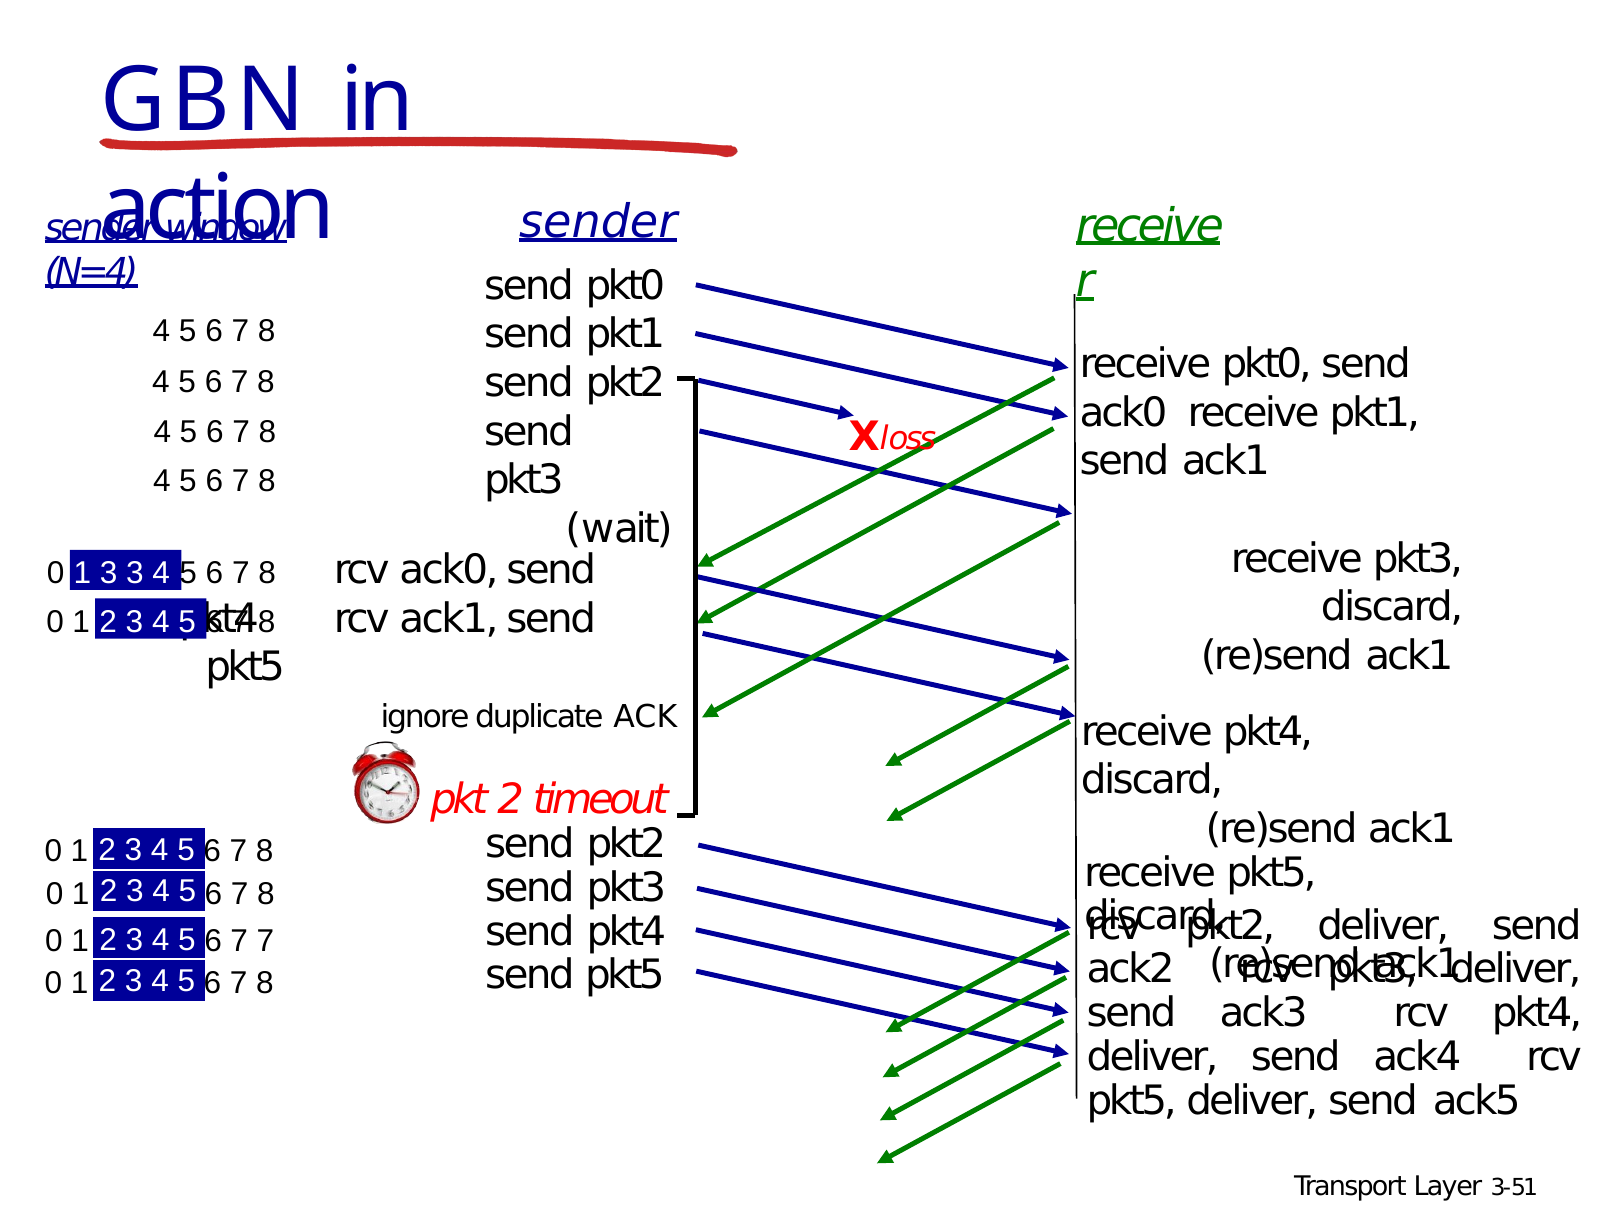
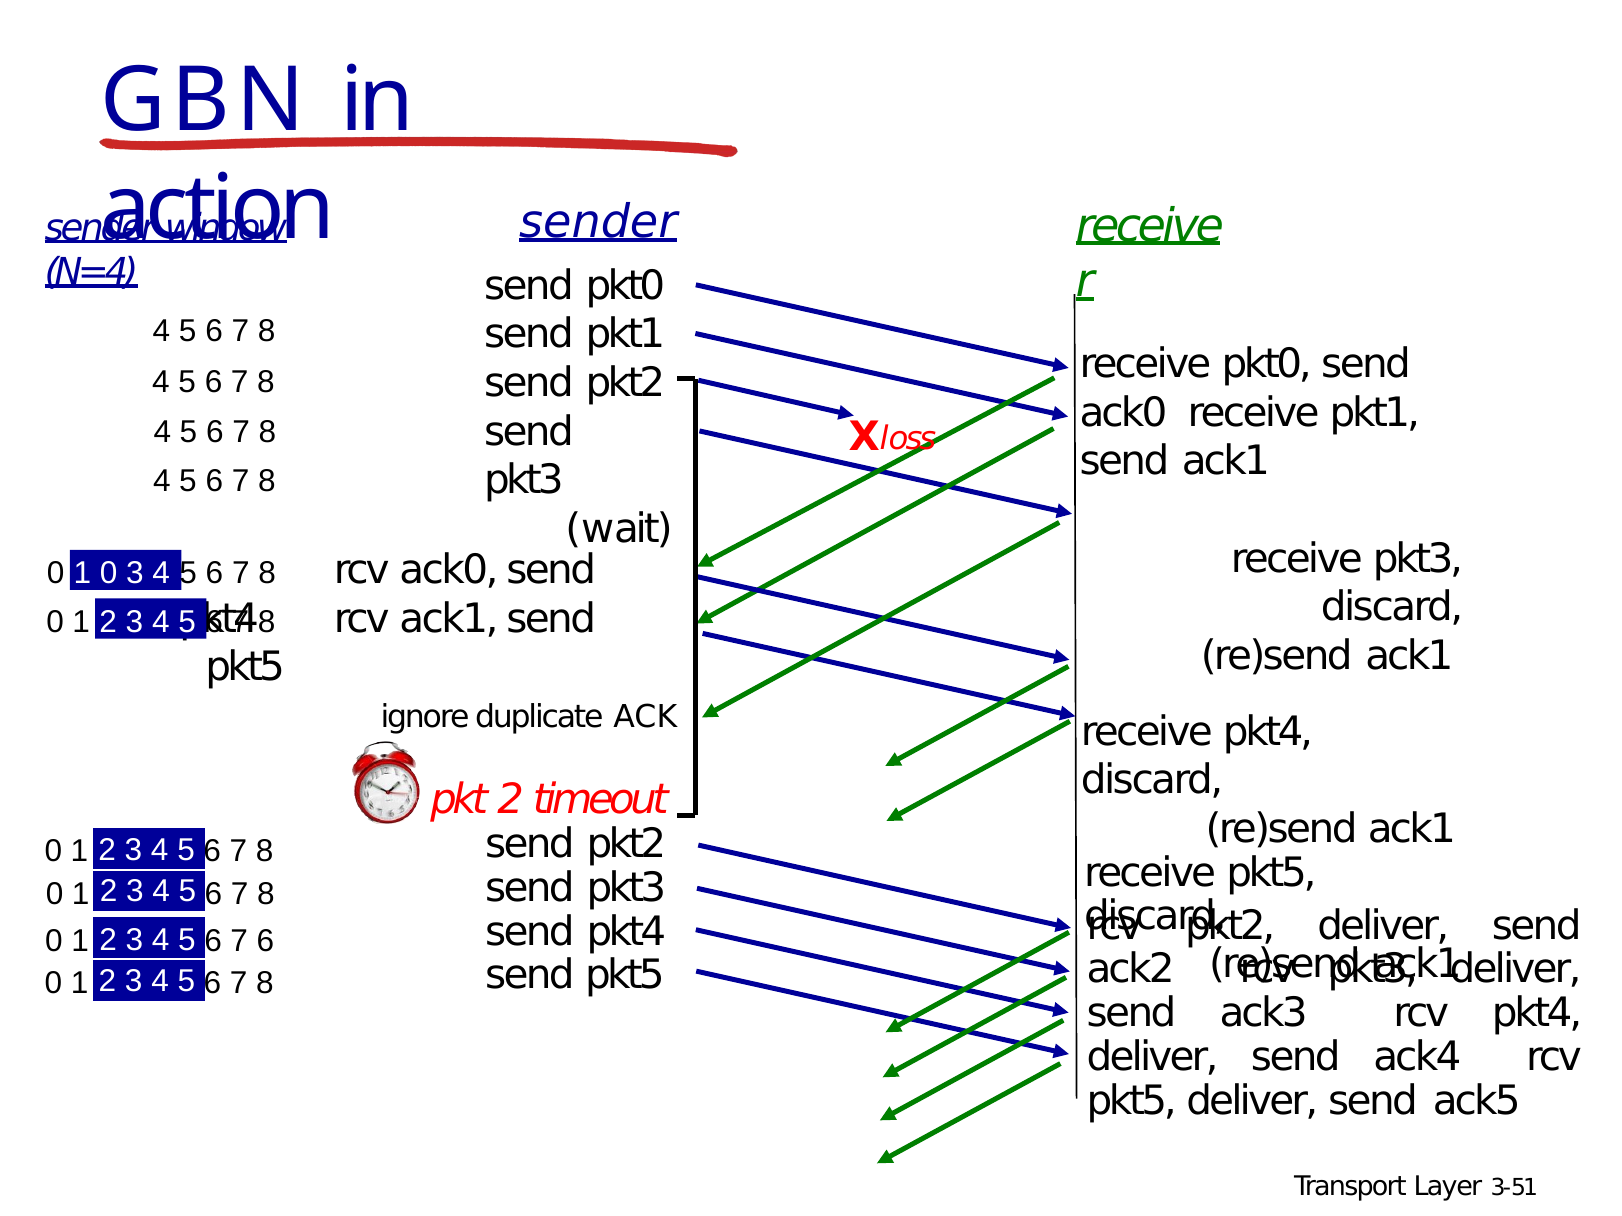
3 at (109, 573): 3 -> 0
7 7: 7 -> 6
